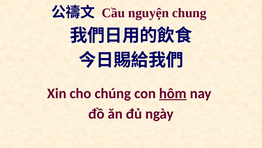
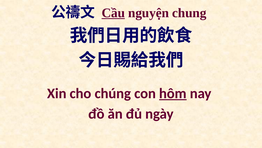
Cầu underline: none -> present
